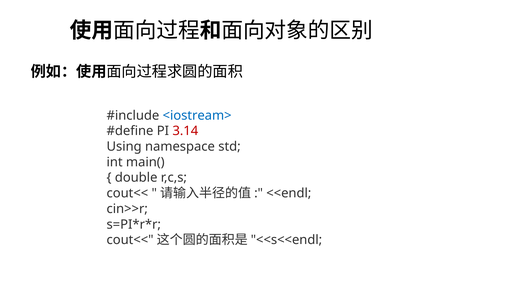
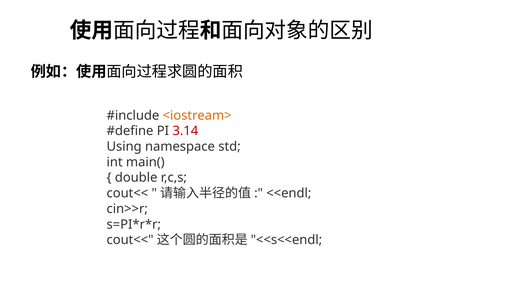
<iostream> colour: blue -> orange
